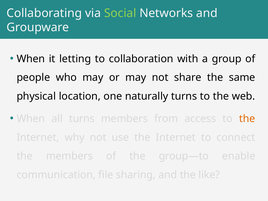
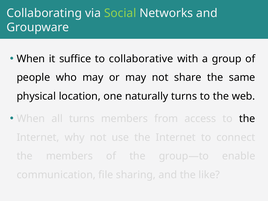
letting: letting -> suffice
collaboration: collaboration -> collaborative
the at (247, 119) colour: orange -> black
